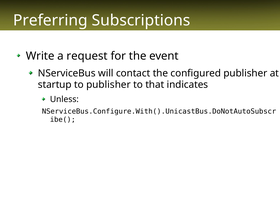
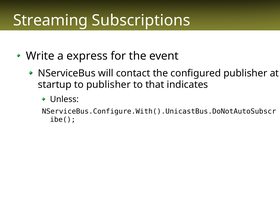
Preferring: Preferring -> Streaming
request: request -> express
